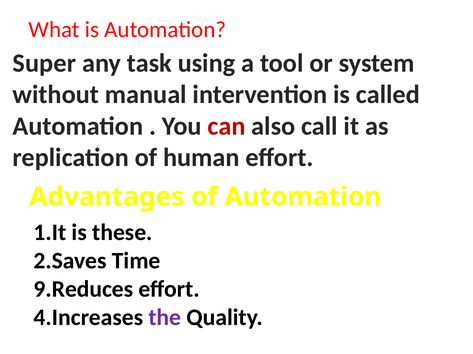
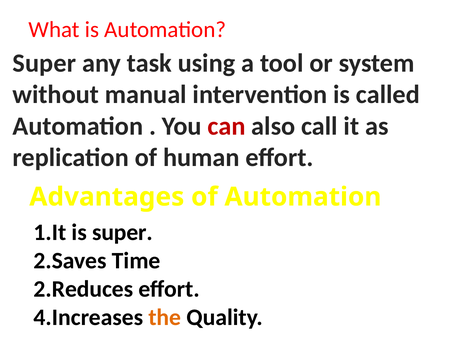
is these: these -> super
9.Reduces: 9.Reduces -> 2.Reduces
the colour: purple -> orange
